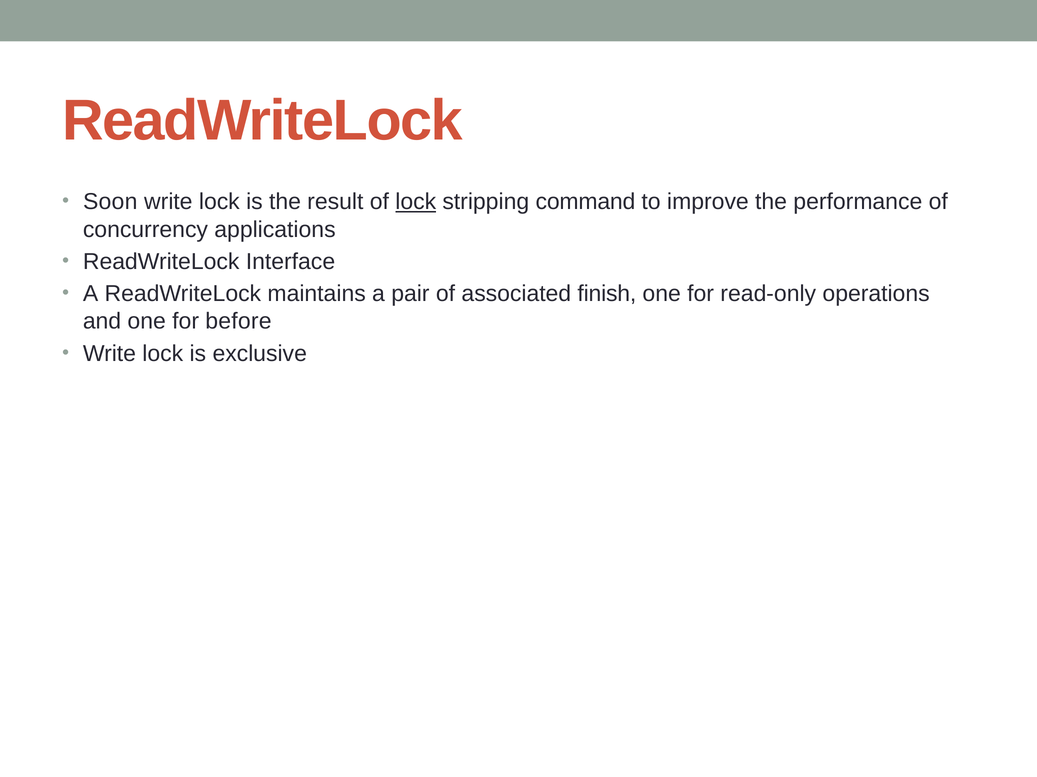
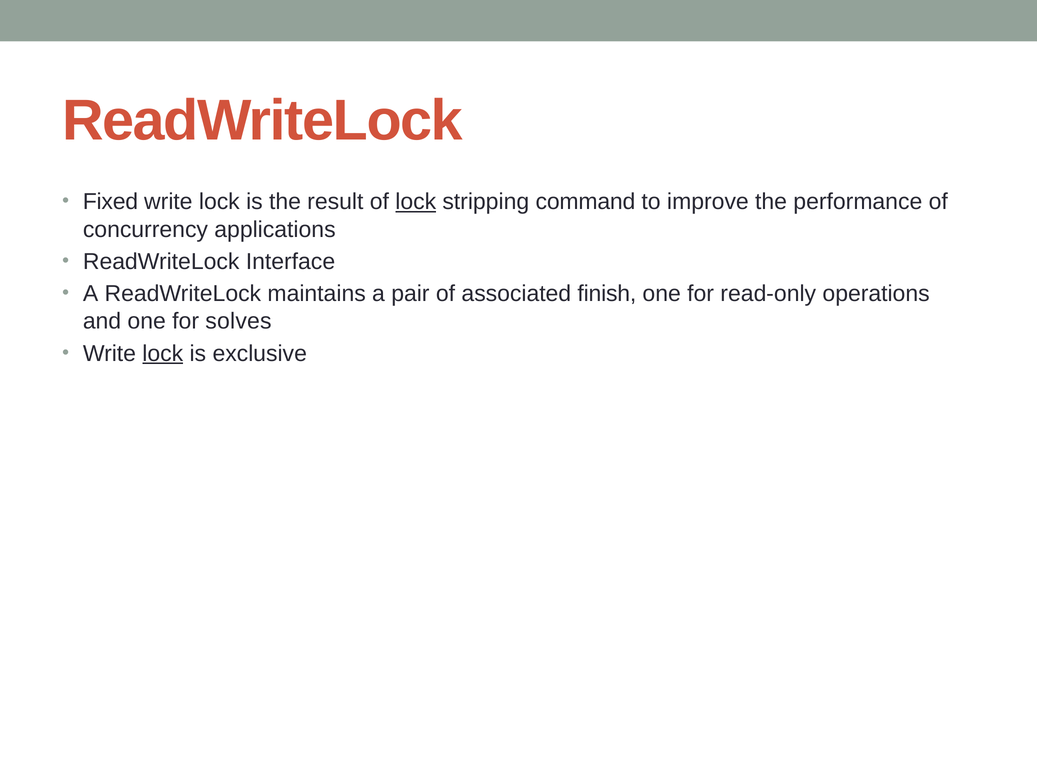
Soon: Soon -> Fixed
before: before -> solves
lock at (163, 354) underline: none -> present
